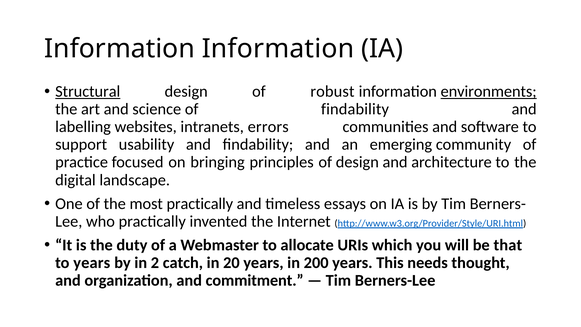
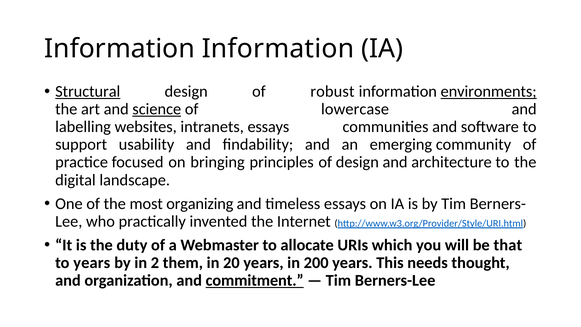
science underline: none -> present
of findability: findability -> lowercase
intranets errors: errors -> essays
most practically: practically -> organizing
catch: catch -> them
commitment underline: none -> present
